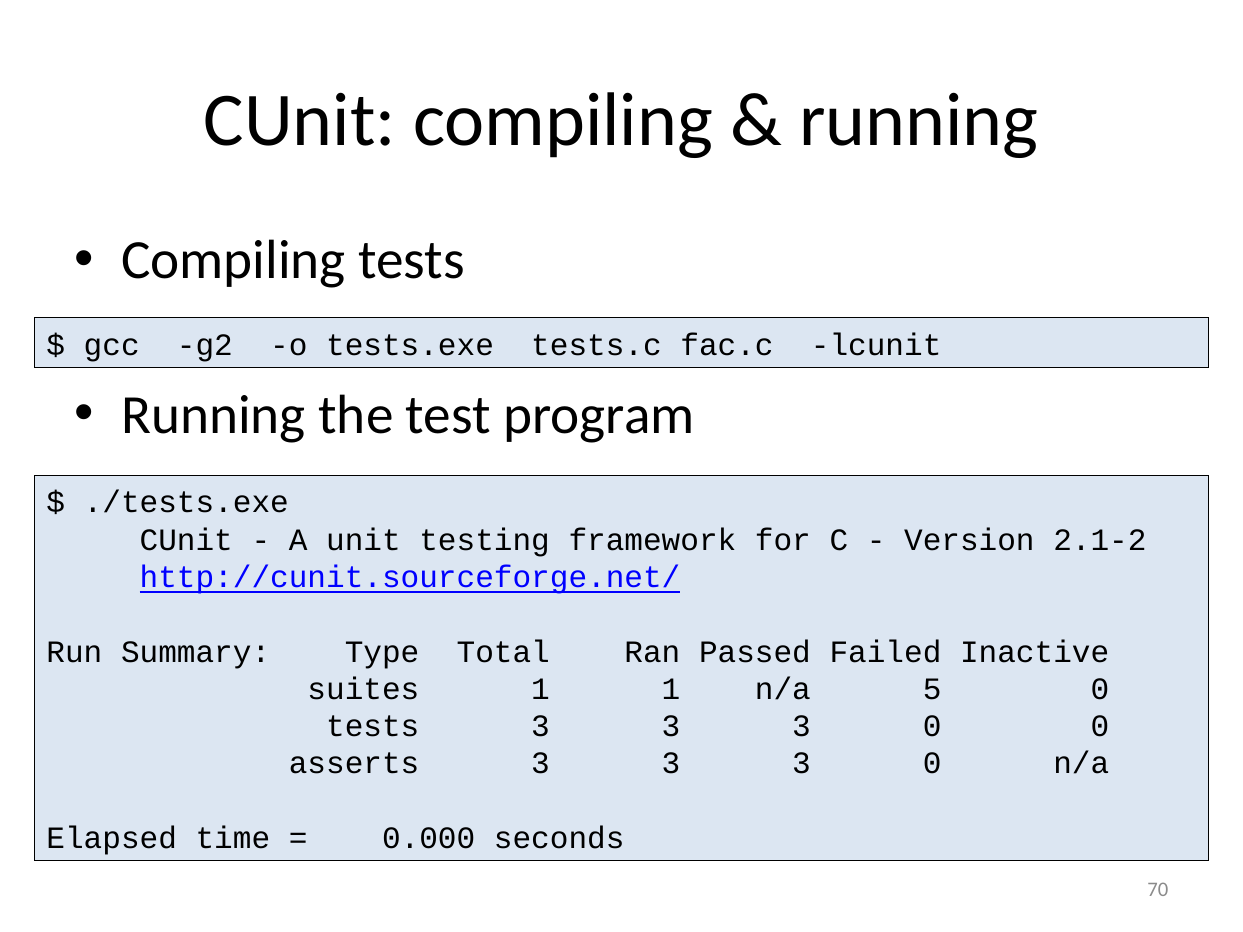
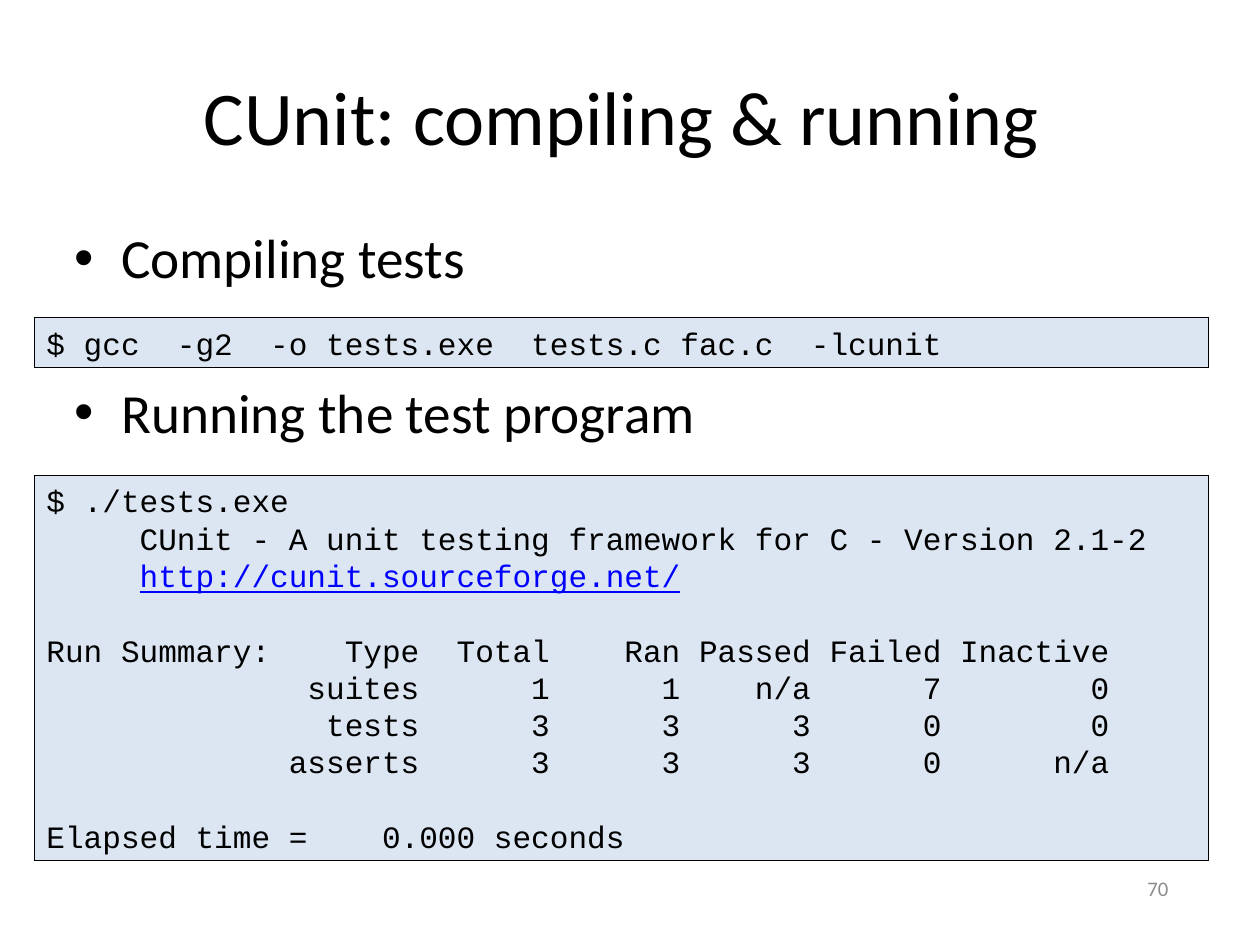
5: 5 -> 7
